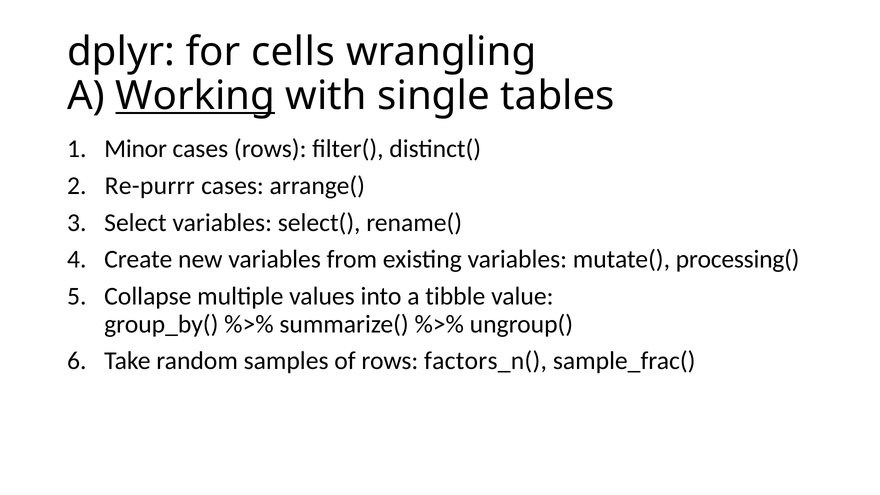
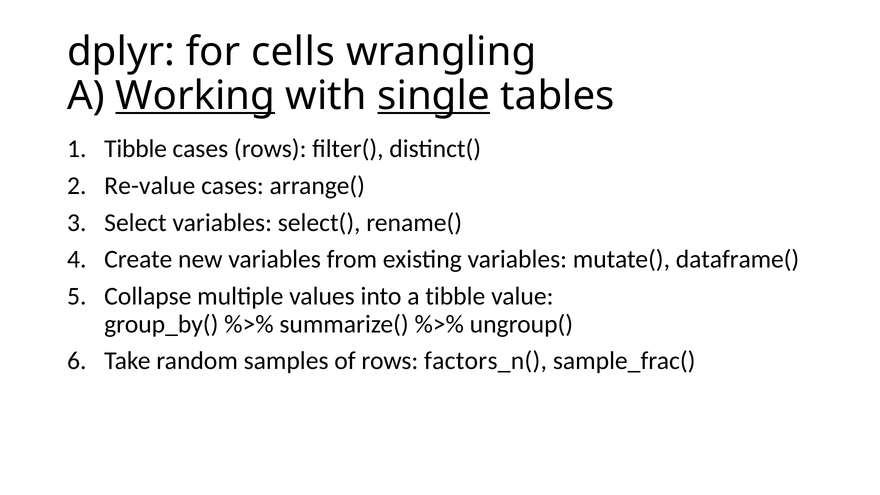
single underline: none -> present
Minor at (136, 149): Minor -> Tibble
Re-purrr: Re-purrr -> Re-value
processing(: processing( -> dataframe(
